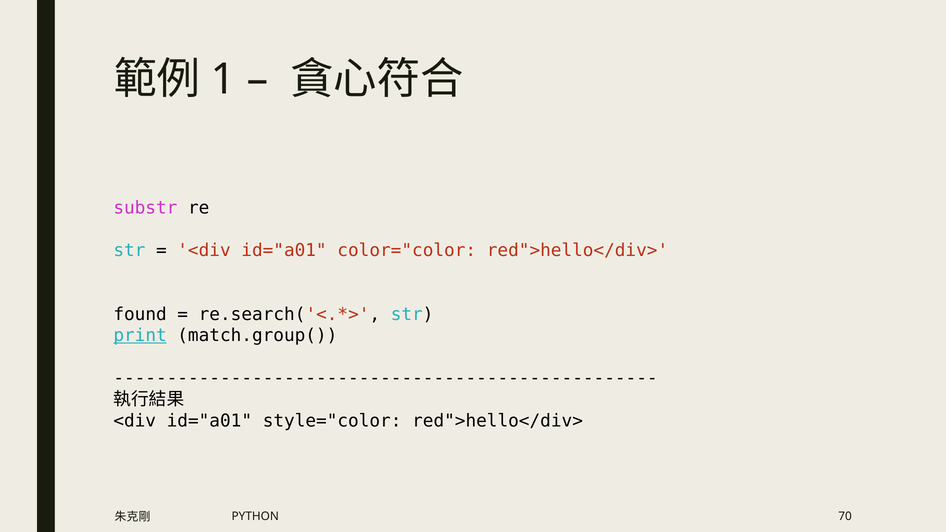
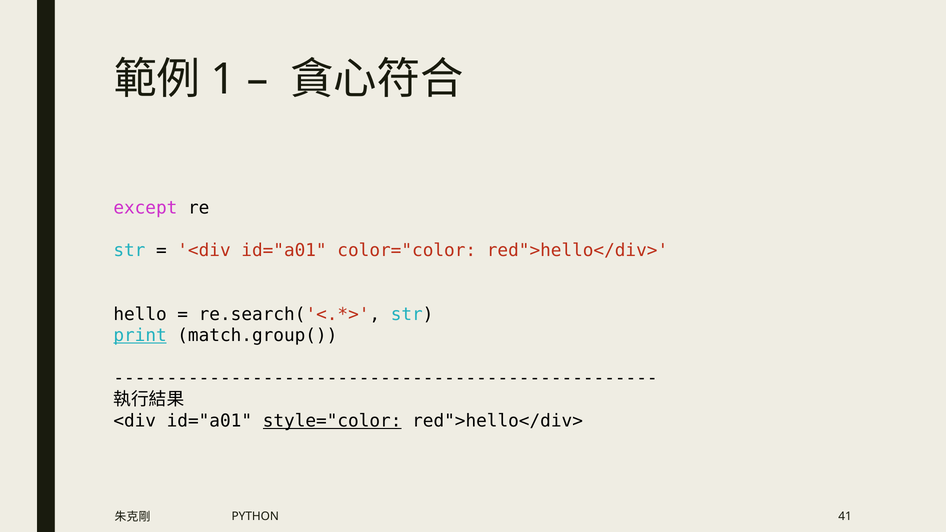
substr: substr -> except
found: found -> hello
style="color underline: none -> present
70: 70 -> 41
